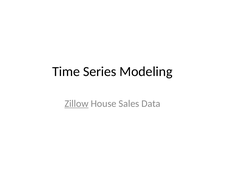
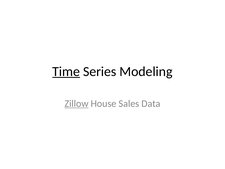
Time underline: none -> present
